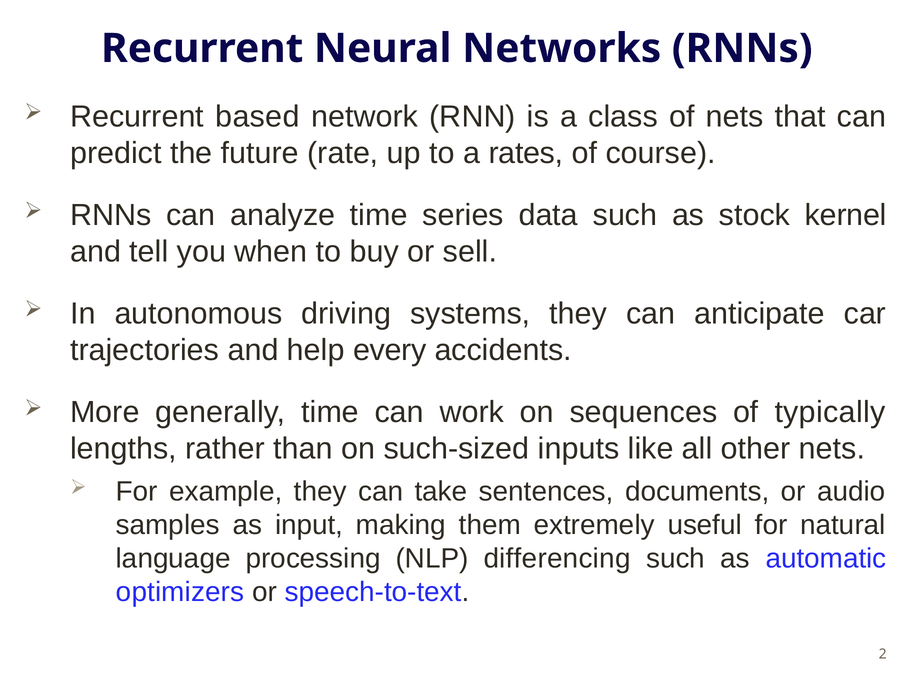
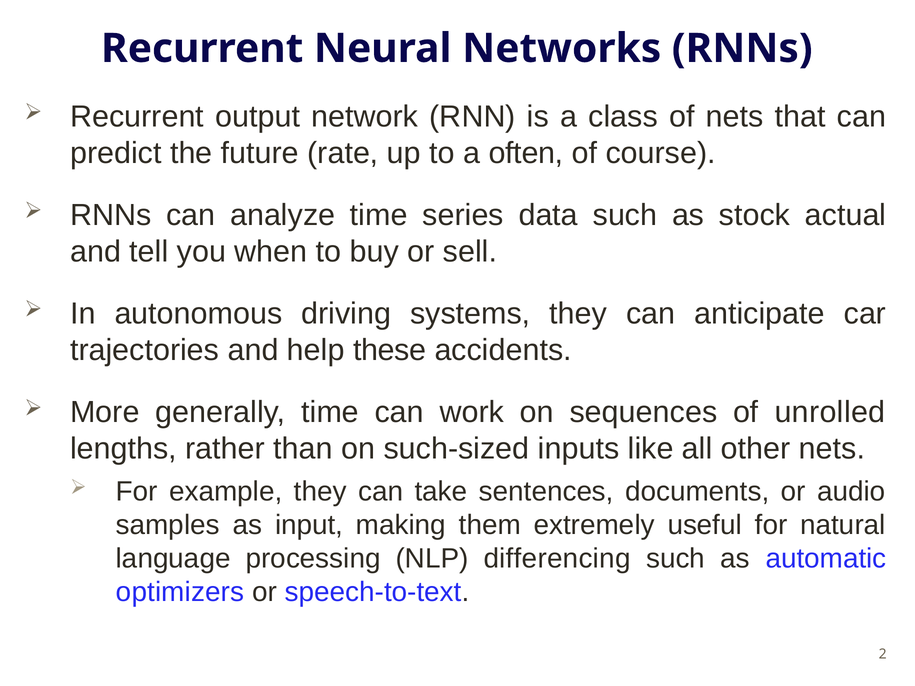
based: based -> output
rates: rates -> often
kernel: kernel -> actual
every: every -> these
typically: typically -> unrolled
